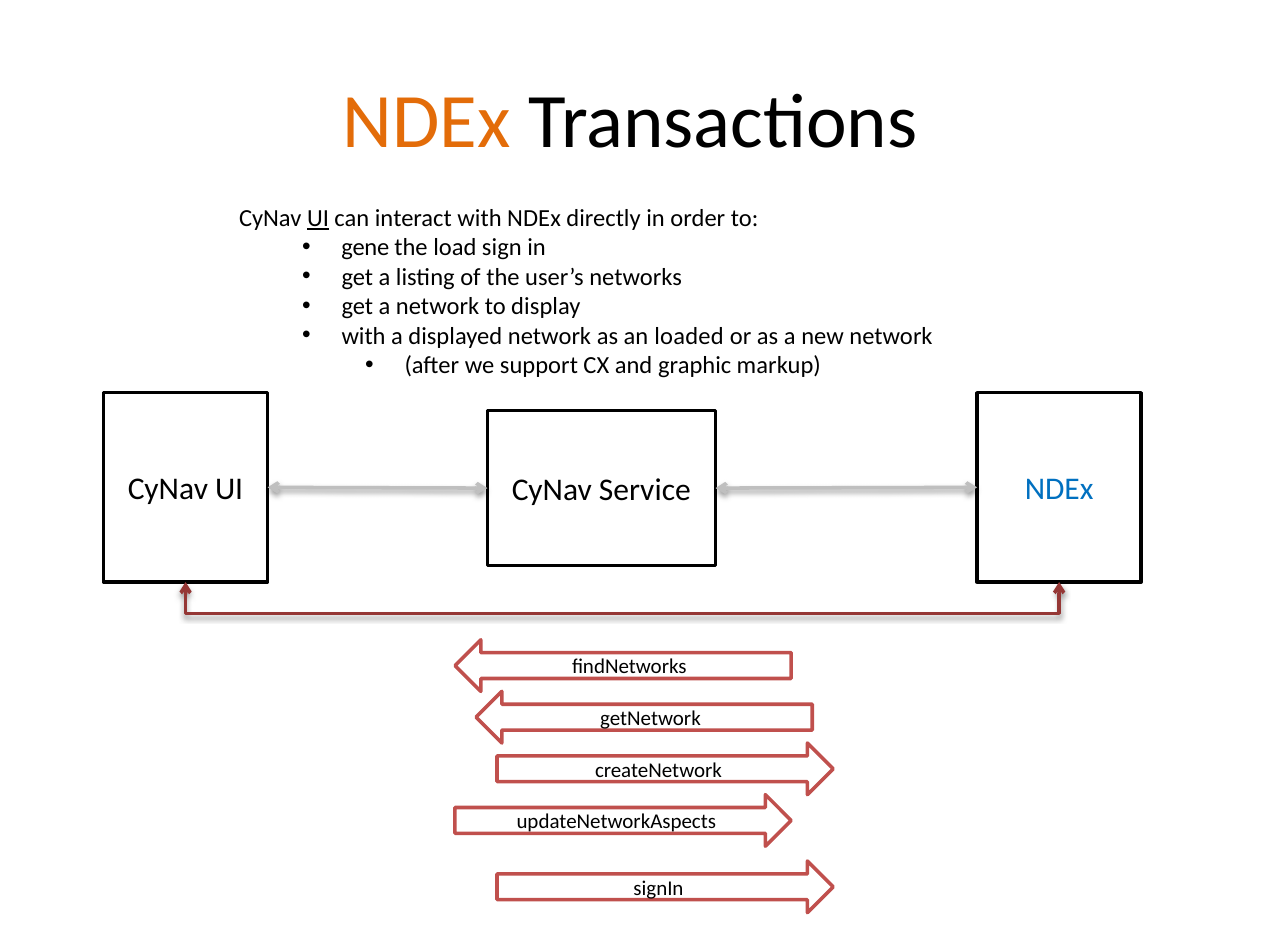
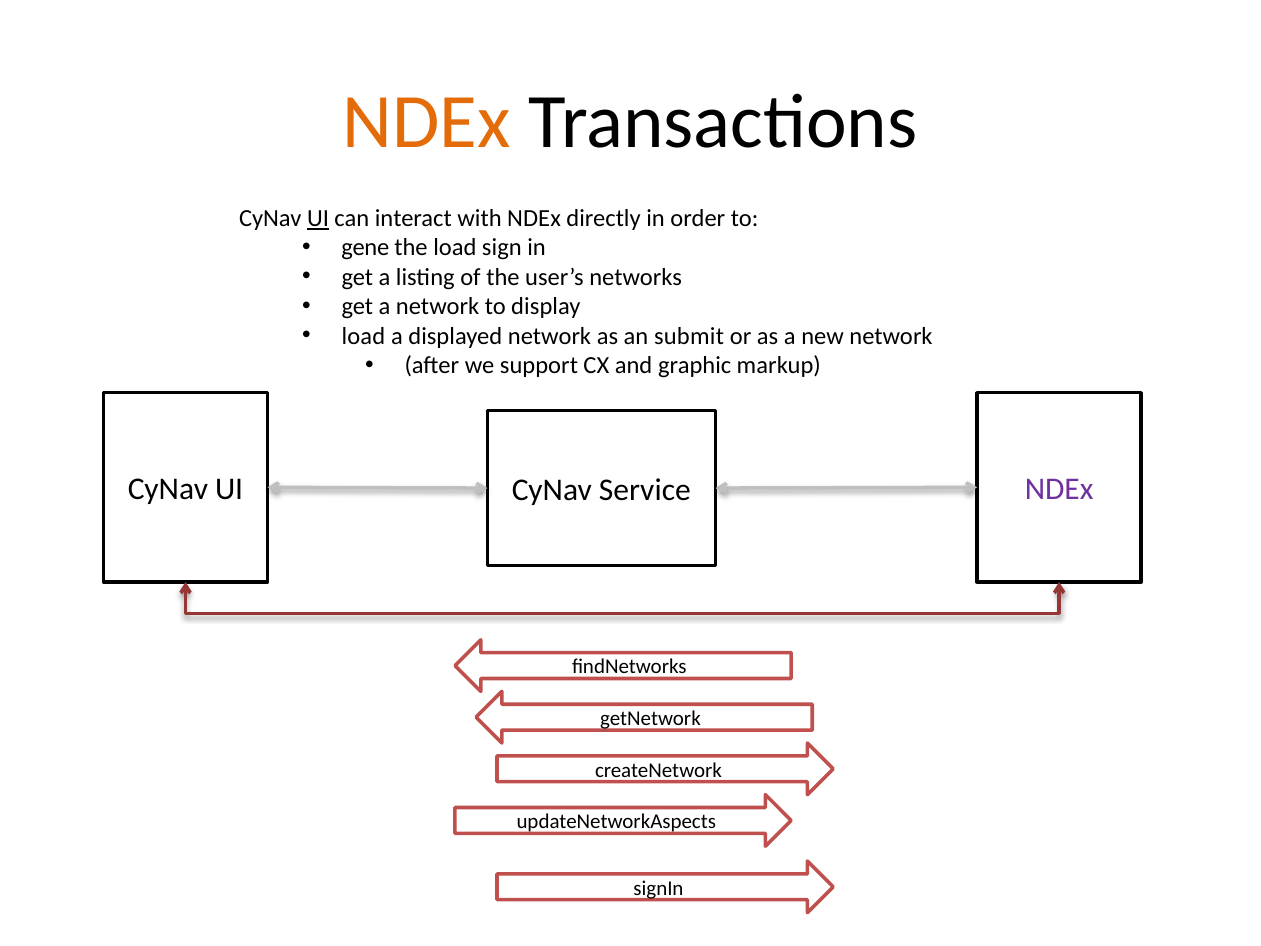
with at (364, 336): with -> load
loaded: loaded -> submit
NDEx at (1059, 489) colour: blue -> purple
